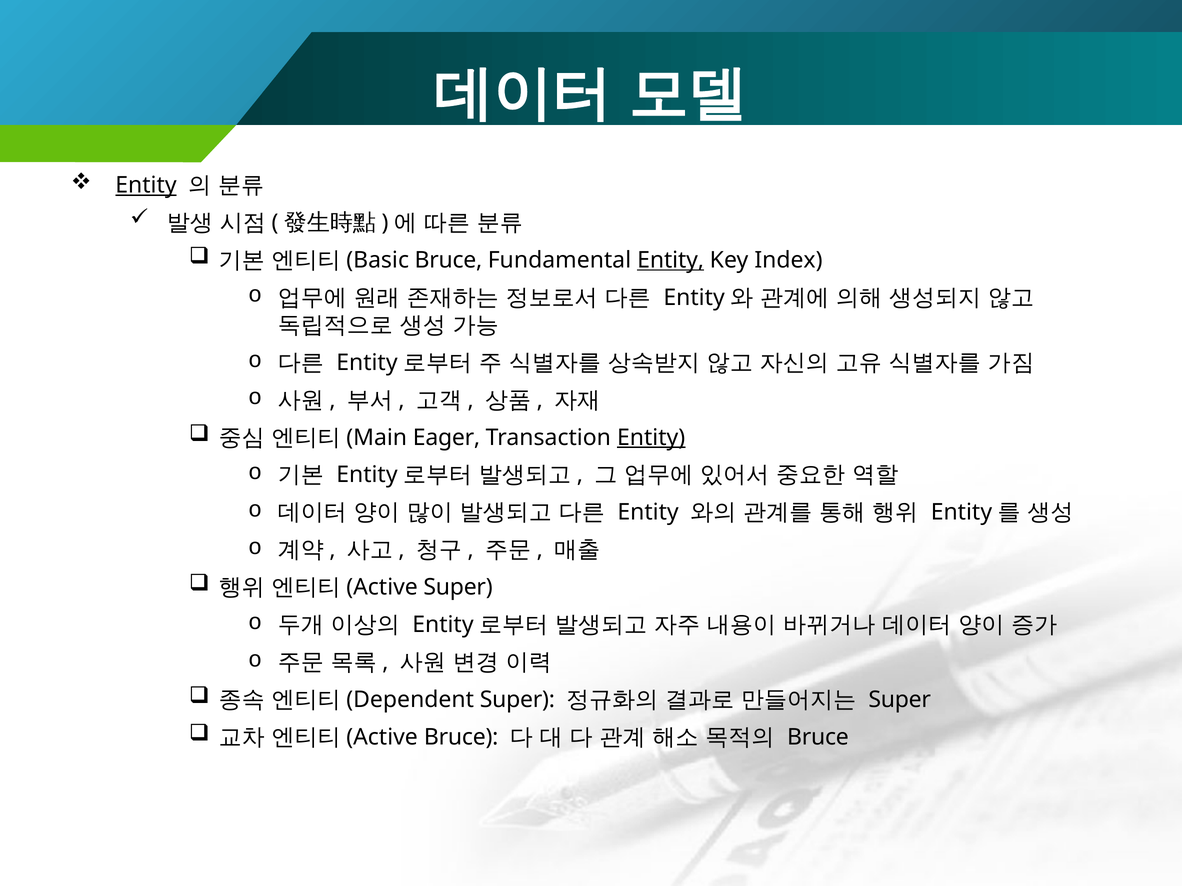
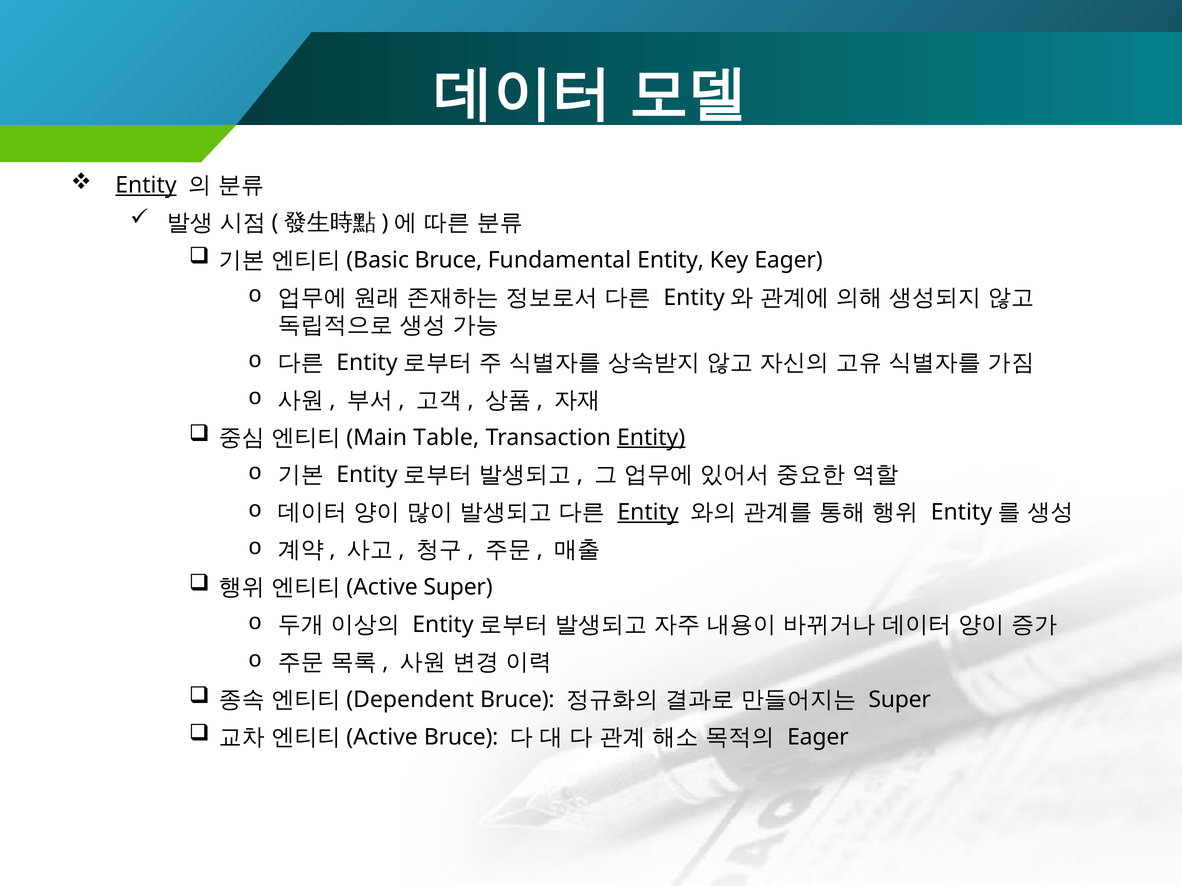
Entity at (671, 260) underline: present -> none
Key Index: Index -> Eager
Eager: Eager -> Table
Entity at (648, 513) underline: none -> present
Super at (517, 700): Super -> Bruce
Bruce at (818, 737): Bruce -> Eager
